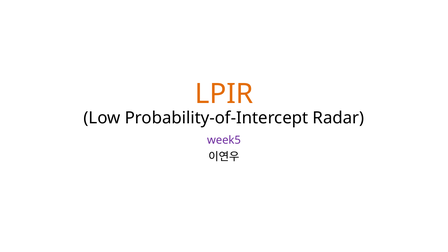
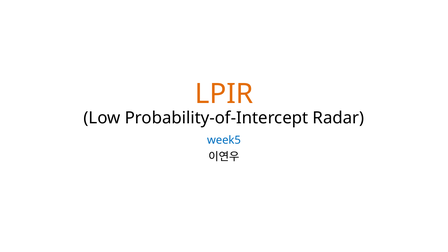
week5 colour: purple -> blue
